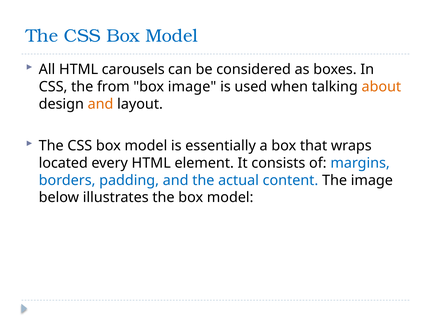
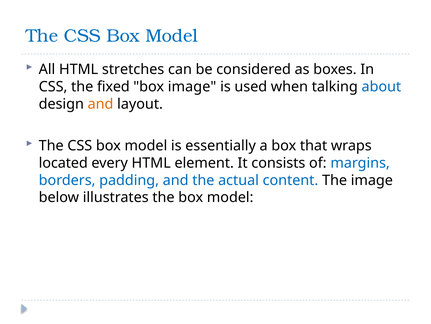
carousels: carousels -> stretches
from: from -> fixed
about colour: orange -> blue
